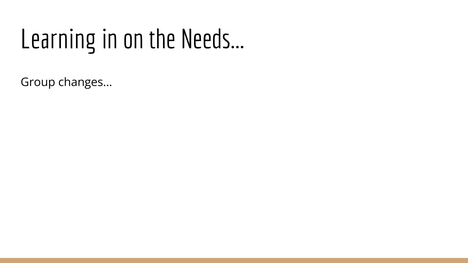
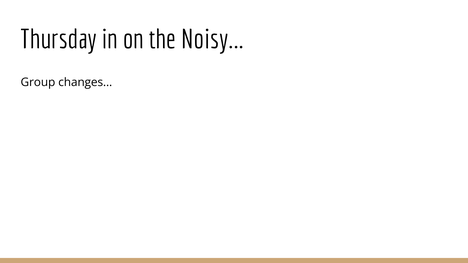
Learning: Learning -> Thursday
Needs: Needs -> Noisy
